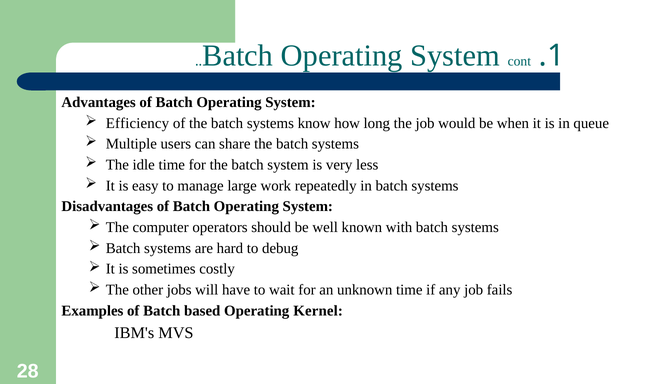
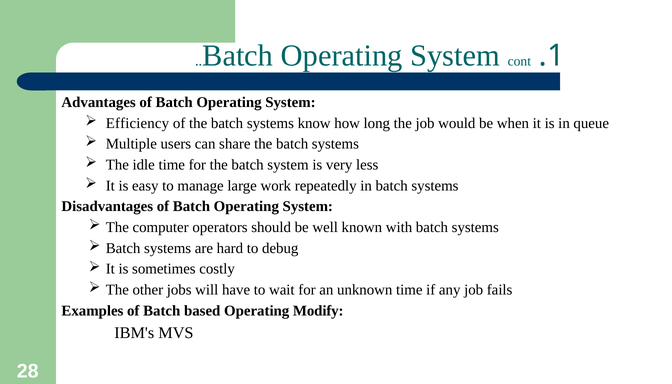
Kernel: Kernel -> Modify
